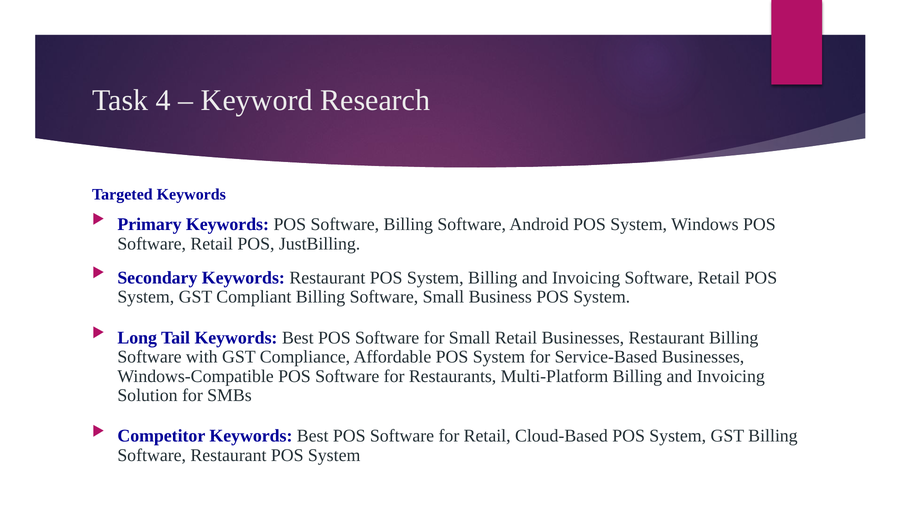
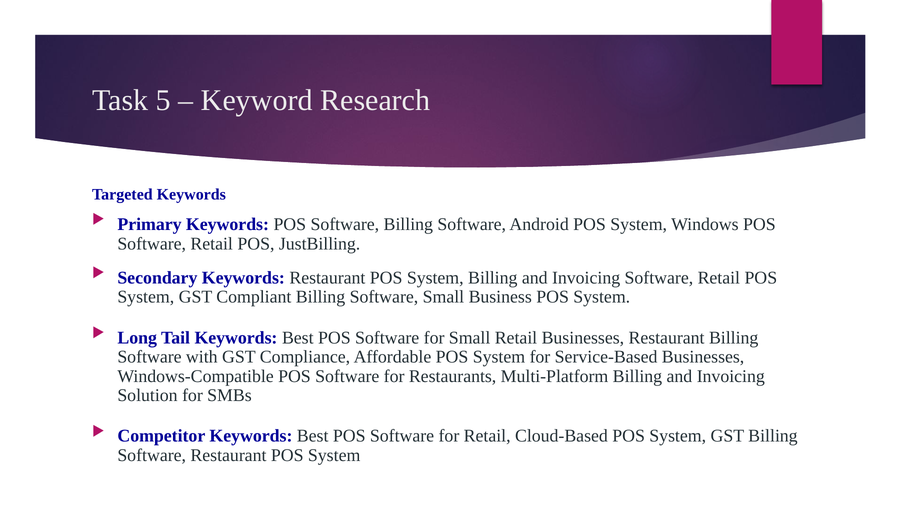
4: 4 -> 5
